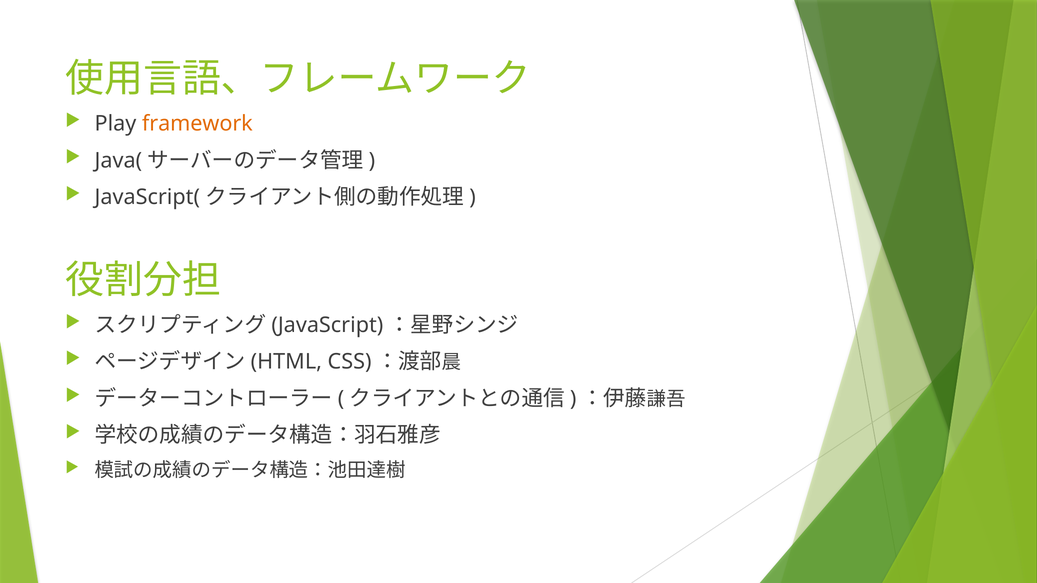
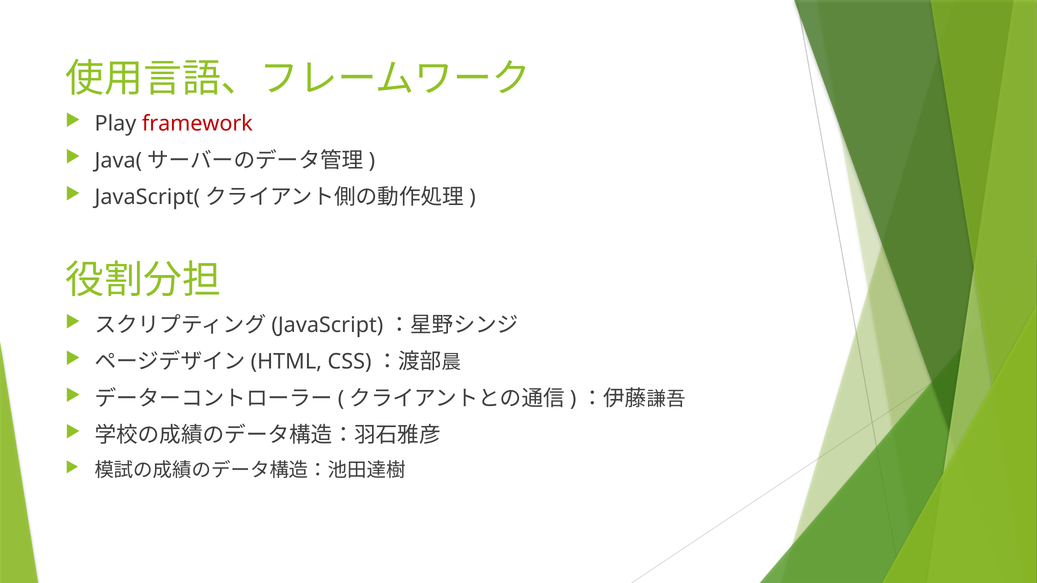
framework colour: orange -> red
